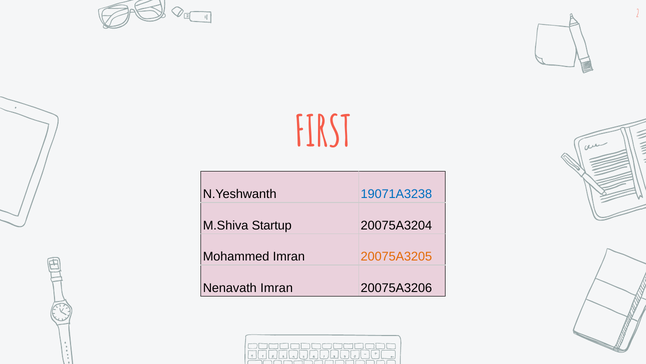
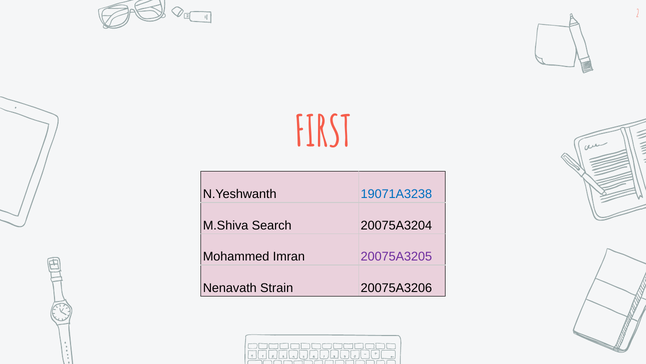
Startup: Startup -> Search
20075A3205 colour: orange -> purple
Nenavath Imran: Imran -> Strain
